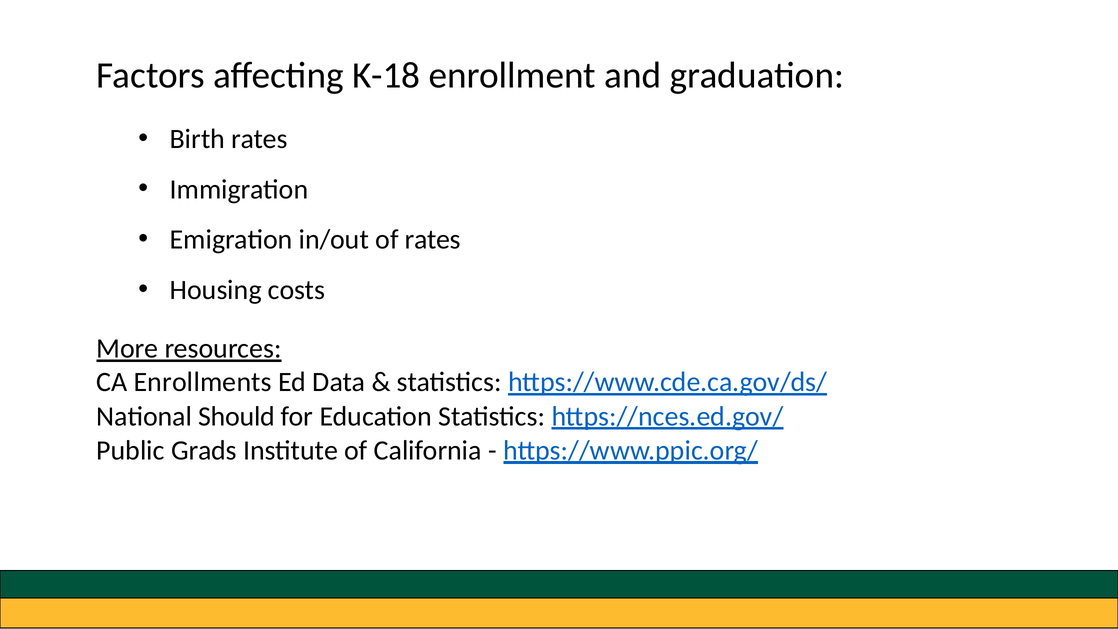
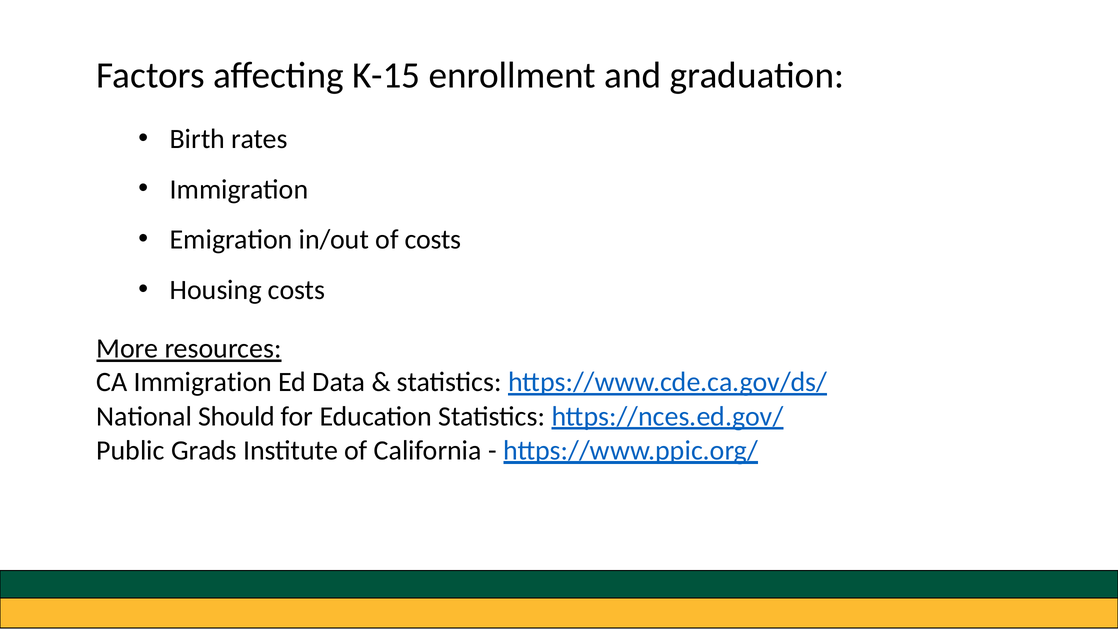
K-18: K-18 -> K-15
of rates: rates -> costs
CA Enrollments: Enrollments -> Immigration
